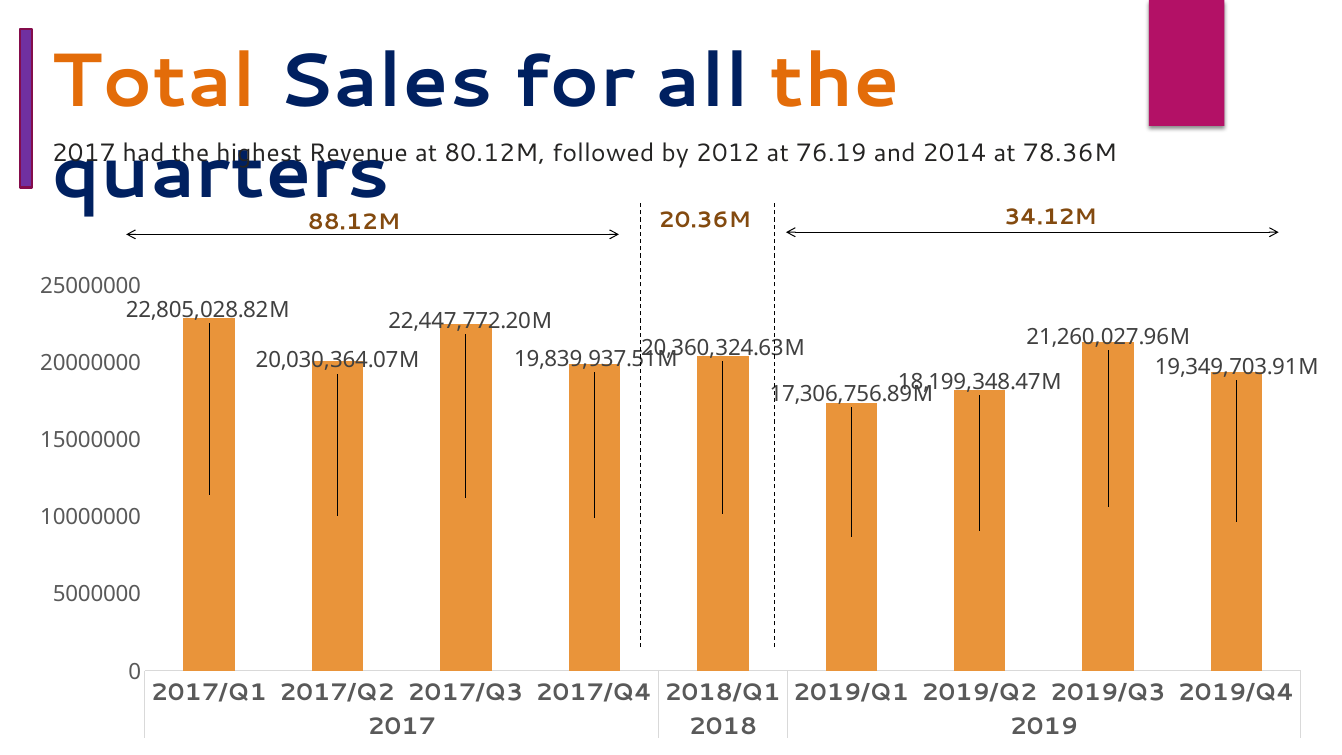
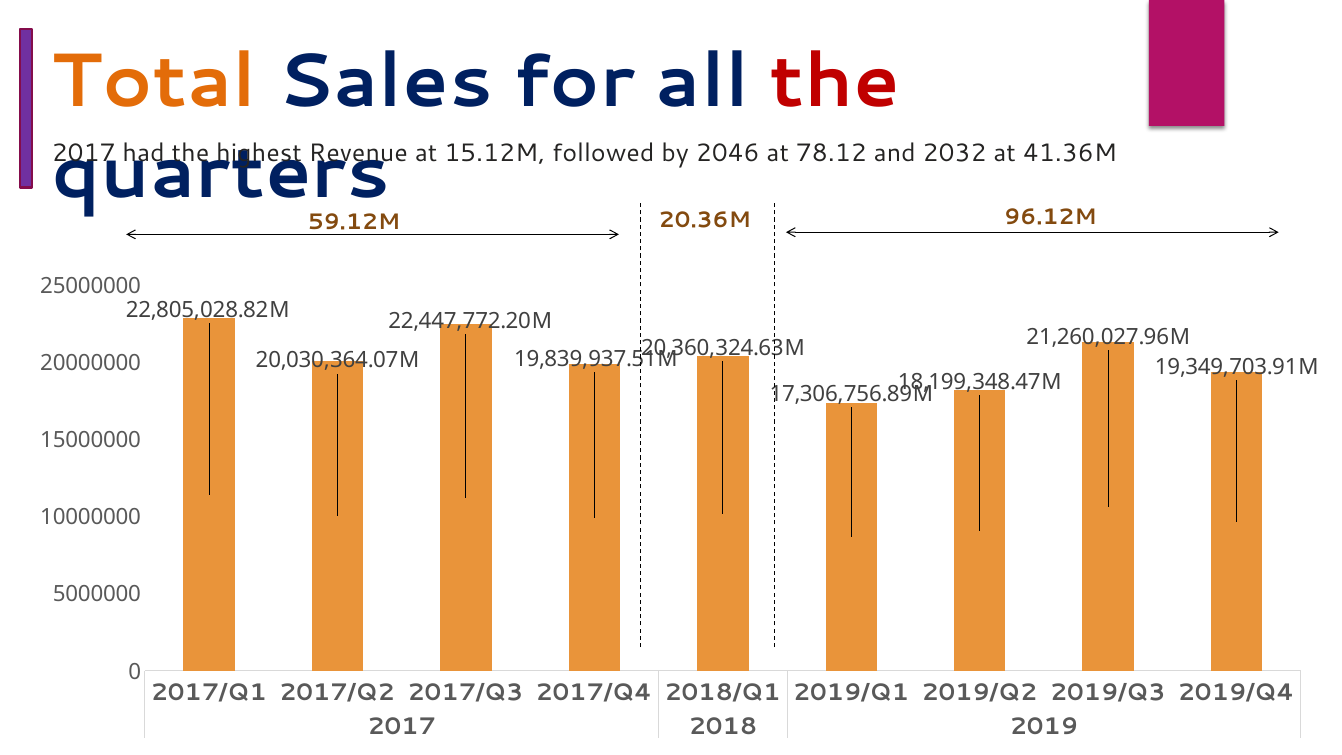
the at (835, 82) colour: orange -> red
80.12M: 80.12M -> 15.12M
2012: 2012 -> 2046
76.19: 76.19 -> 78.12
2014: 2014 -> 2032
78.36M: 78.36M -> 41.36M
88.12M: 88.12M -> 59.12M
34.12M: 34.12M -> 96.12M
